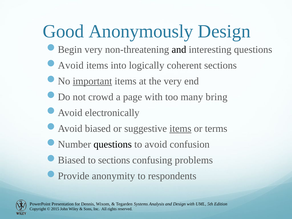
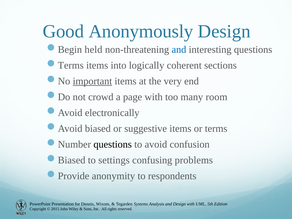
Begin very: very -> held
and at (179, 49) colour: black -> blue
Avoid at (71, 65): Avoid -> Terms
bring: bring -> room
items at (180, 128) underline: present -> none
to sections: sections -> settings
